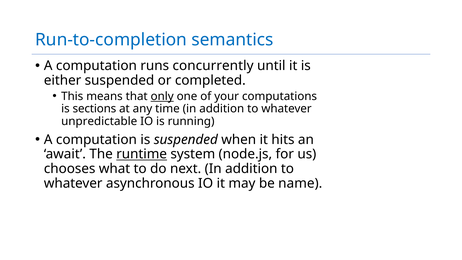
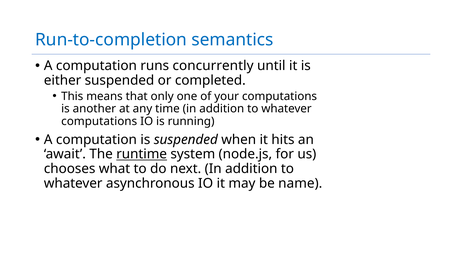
only underline: present -> none
sections: sections -> another
unpredictable at (99, 121): unpredictable -> computations
